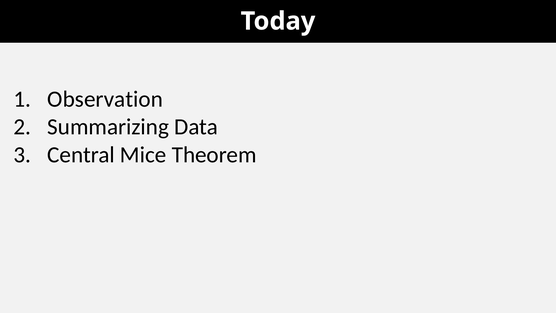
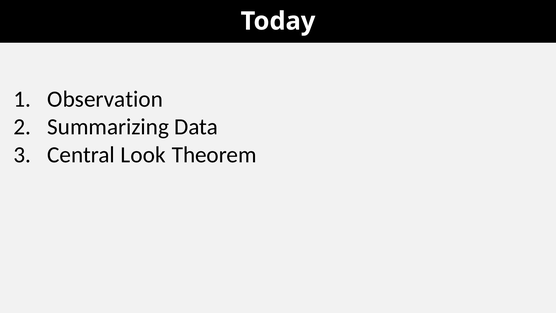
Mice: Mice -> Look
